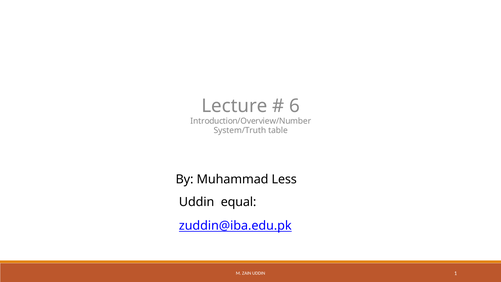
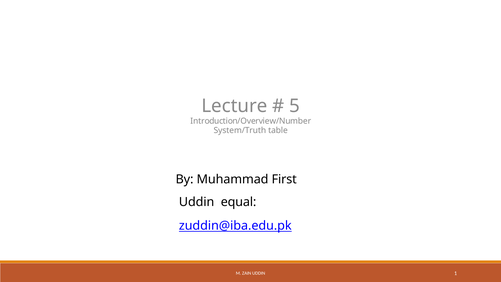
6: 6 -> 5
Less: Less -> First
